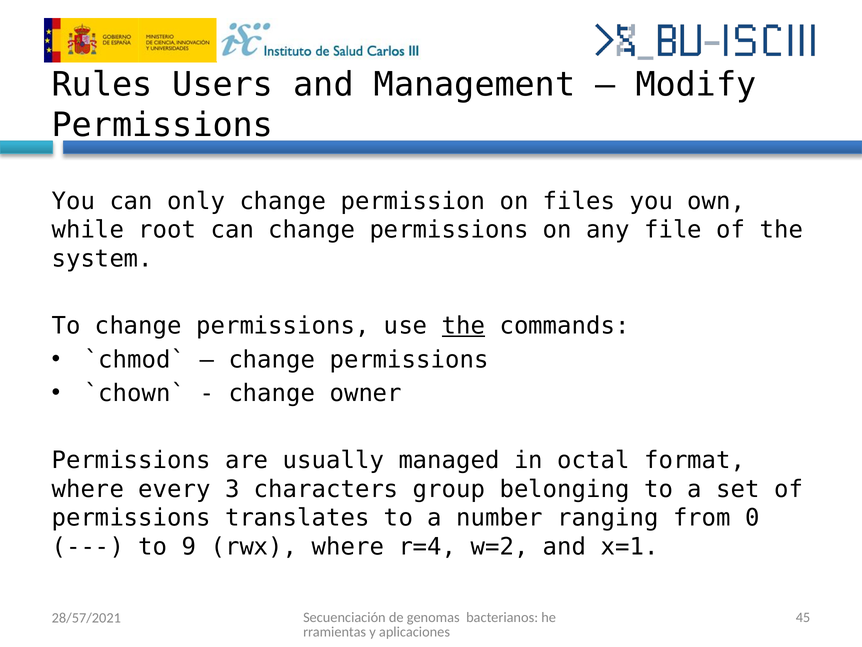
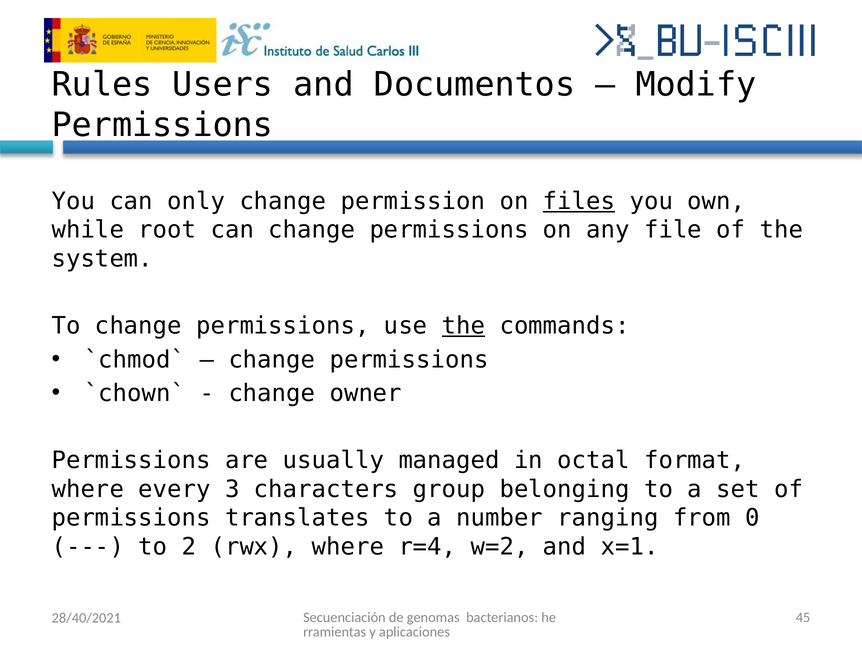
Management: Management -> Documentos
files underline: none -> present
9: 9 -> 2
28/57/2021: 28/57/2021 -> 28/40/2021
